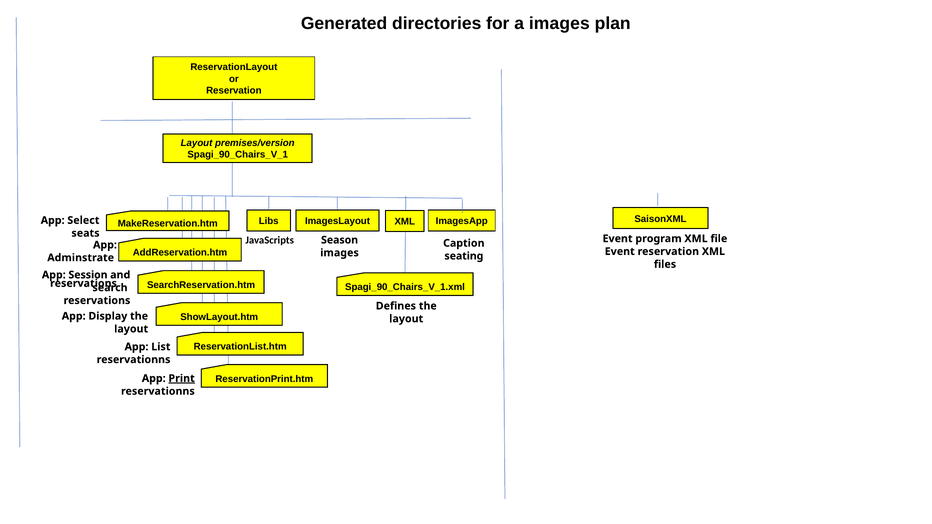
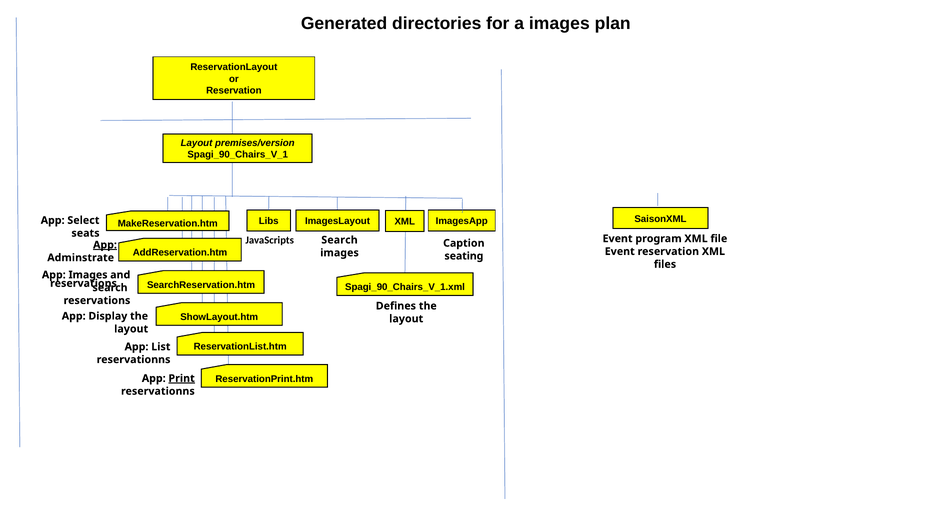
JavaScripts Season: Season -> Search
App at (105, 245) underline: none -> present
App Session: Session -> Images
